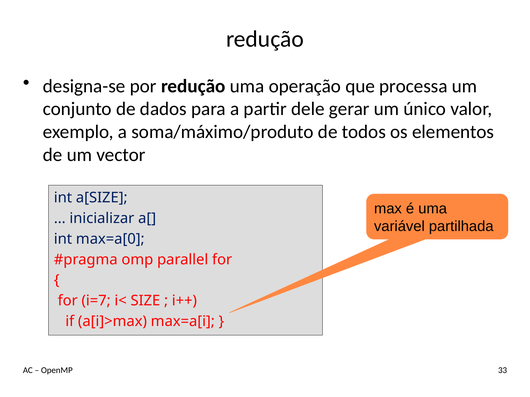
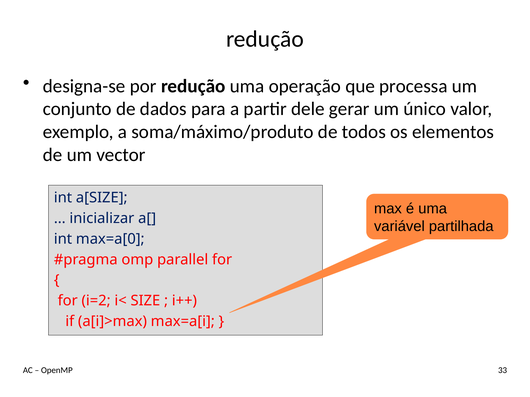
i=7: i=7 -> i=2
